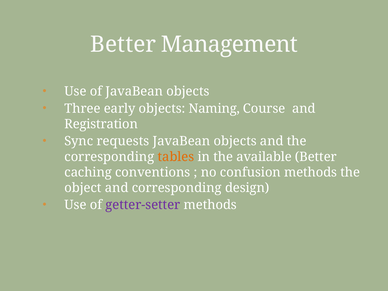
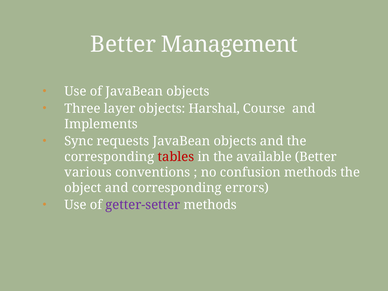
early: early -> layer
Naming: Naming -> Harshal
Registration: Registration -> Implements
tables colour: orange -> red
caching: caching -> various
design: design -> errors
